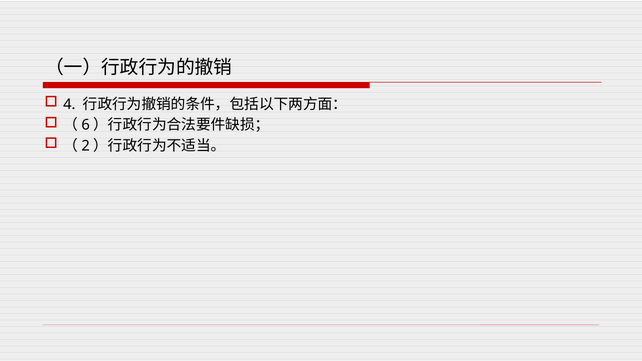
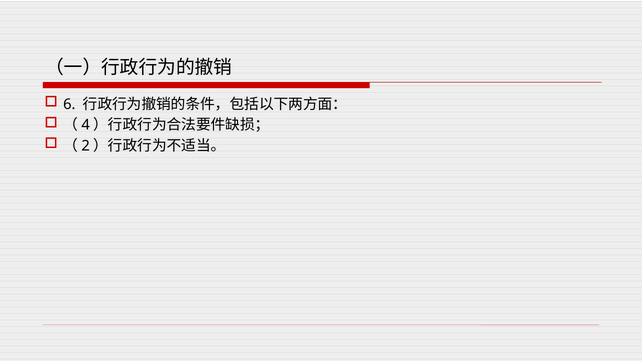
4: 4 -> 6
6: 6 -> 4
